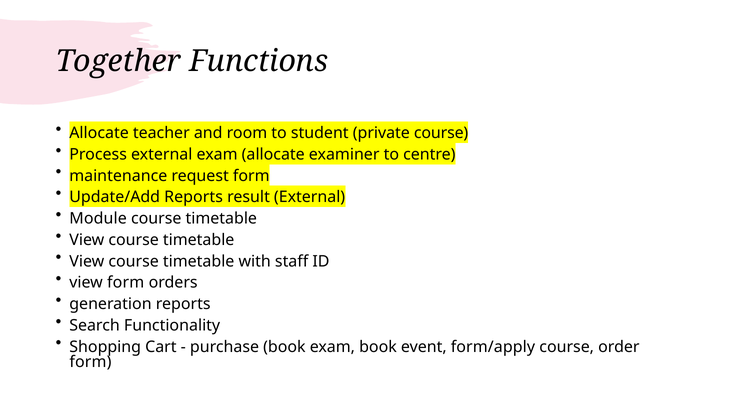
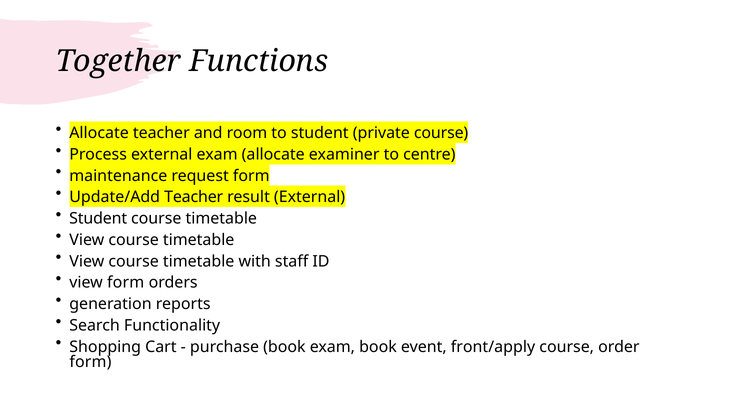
Update/Add Reports: Reports -> Teacher
Module at (98, 219): Module -> Student
form/apply: form/apply -> front/apply
